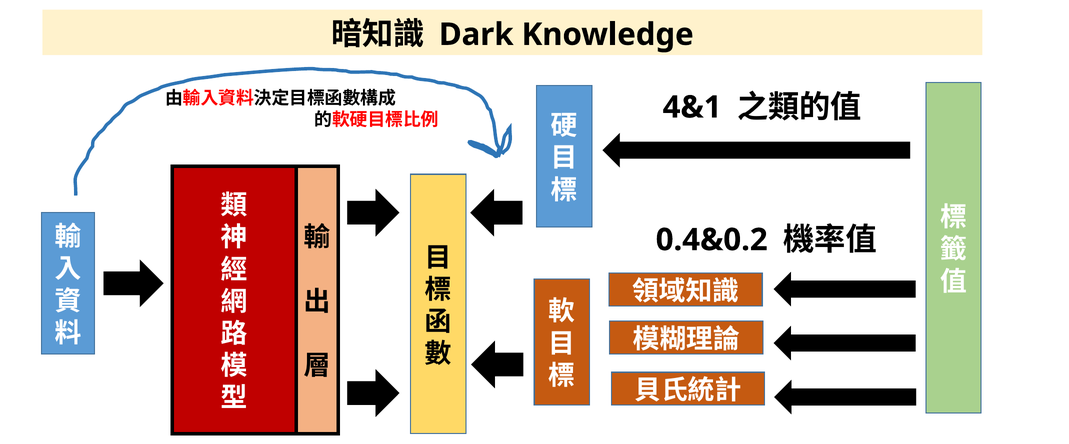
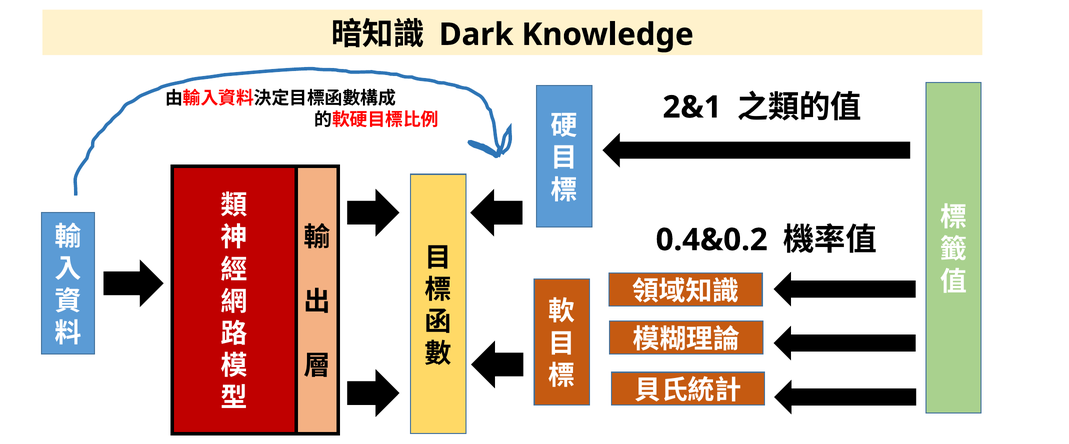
4&1: 4&1 -> 2&1
